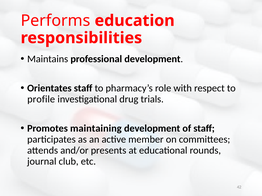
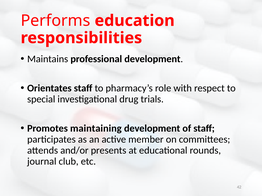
profile: profile -> special
